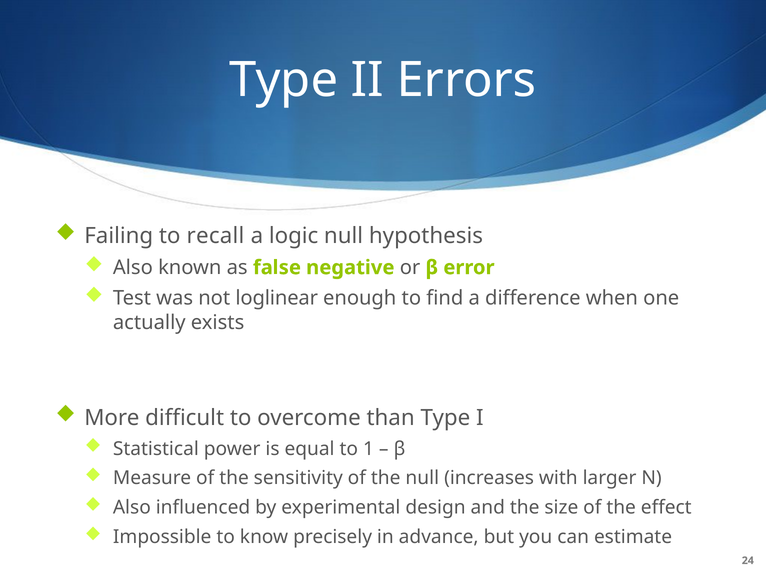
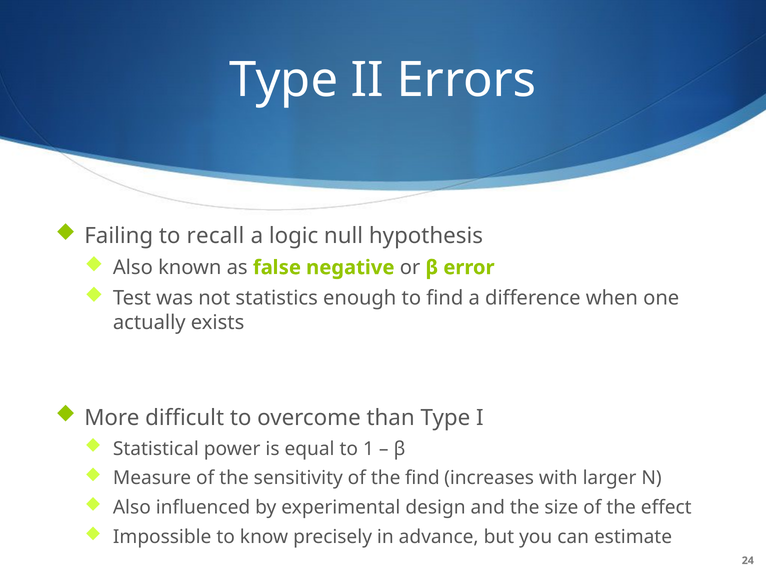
loglinear: loglinear -> statistics
the null: null -> find
